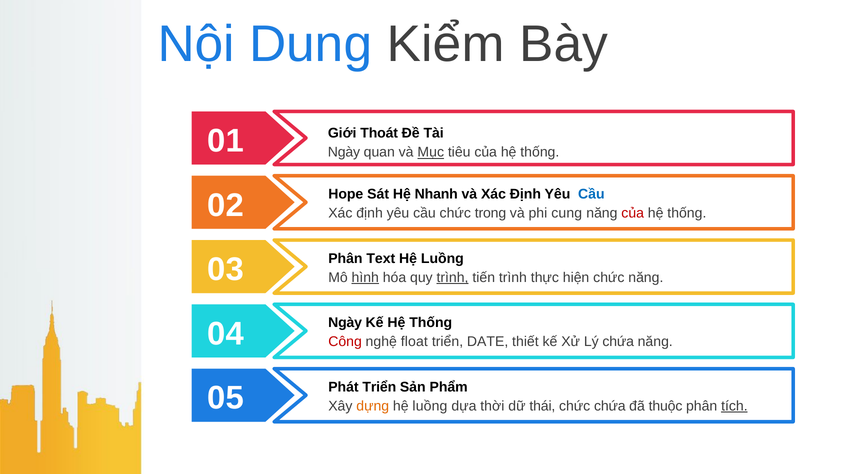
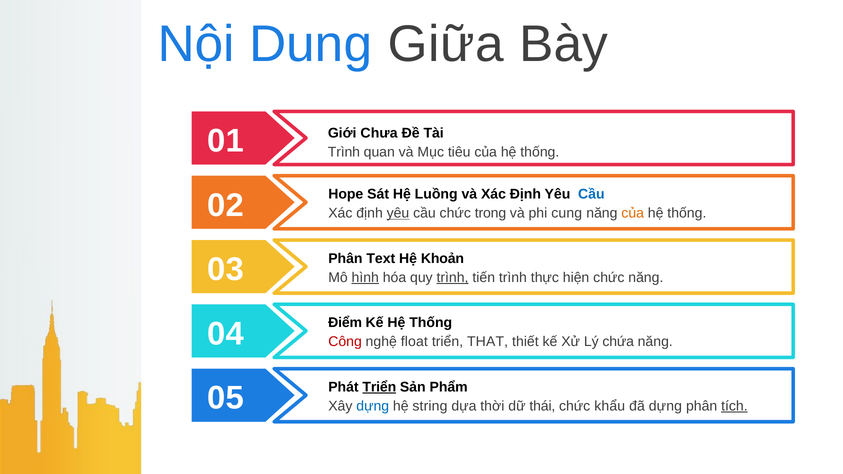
Kiểm: Kiểm -> Giữa
Thoát: Thoát -> Chưa
Ngày at (344, 152): Ngày -> Trình
Mục underline: present -> none
Nhanh: Nhanh -> Luồng
yêu at (398, 213) underline: none -> present
của at (633, 213) colour: red -> orange
Luồng at (442, 259): Luồng -> Khoản
04 Ngày: Ngày -> Điểm
DATE: DATE -> THAT
Triển at (379, 387) underline: none -> present
dựng at (373, 406) colour: orange -> blue
luồng at (430, 406): luồng -> string
chức chứa: chứa -> khẩu
đã thuộc: thuộc -> dựng
